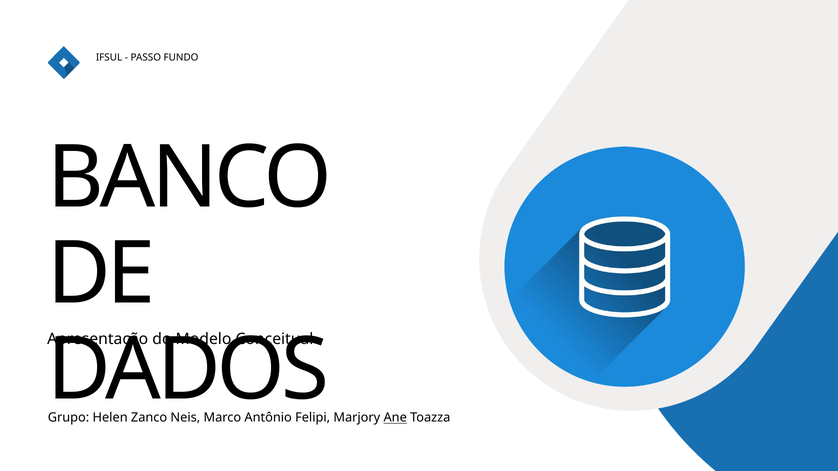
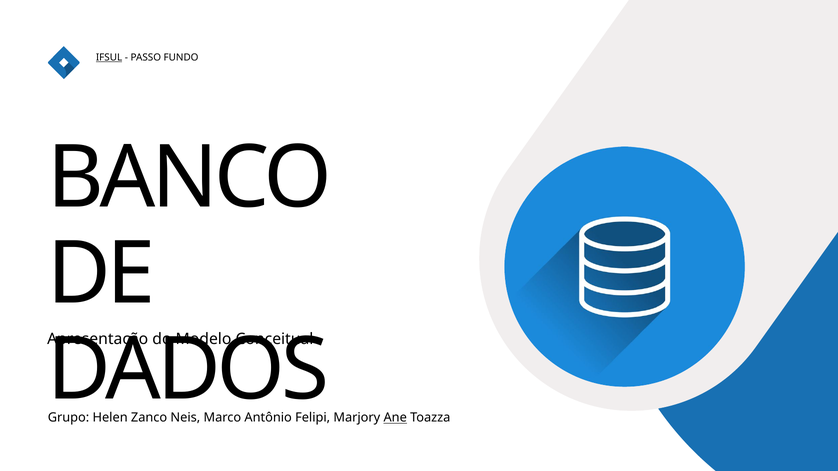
IFSUL underline: none -> present
